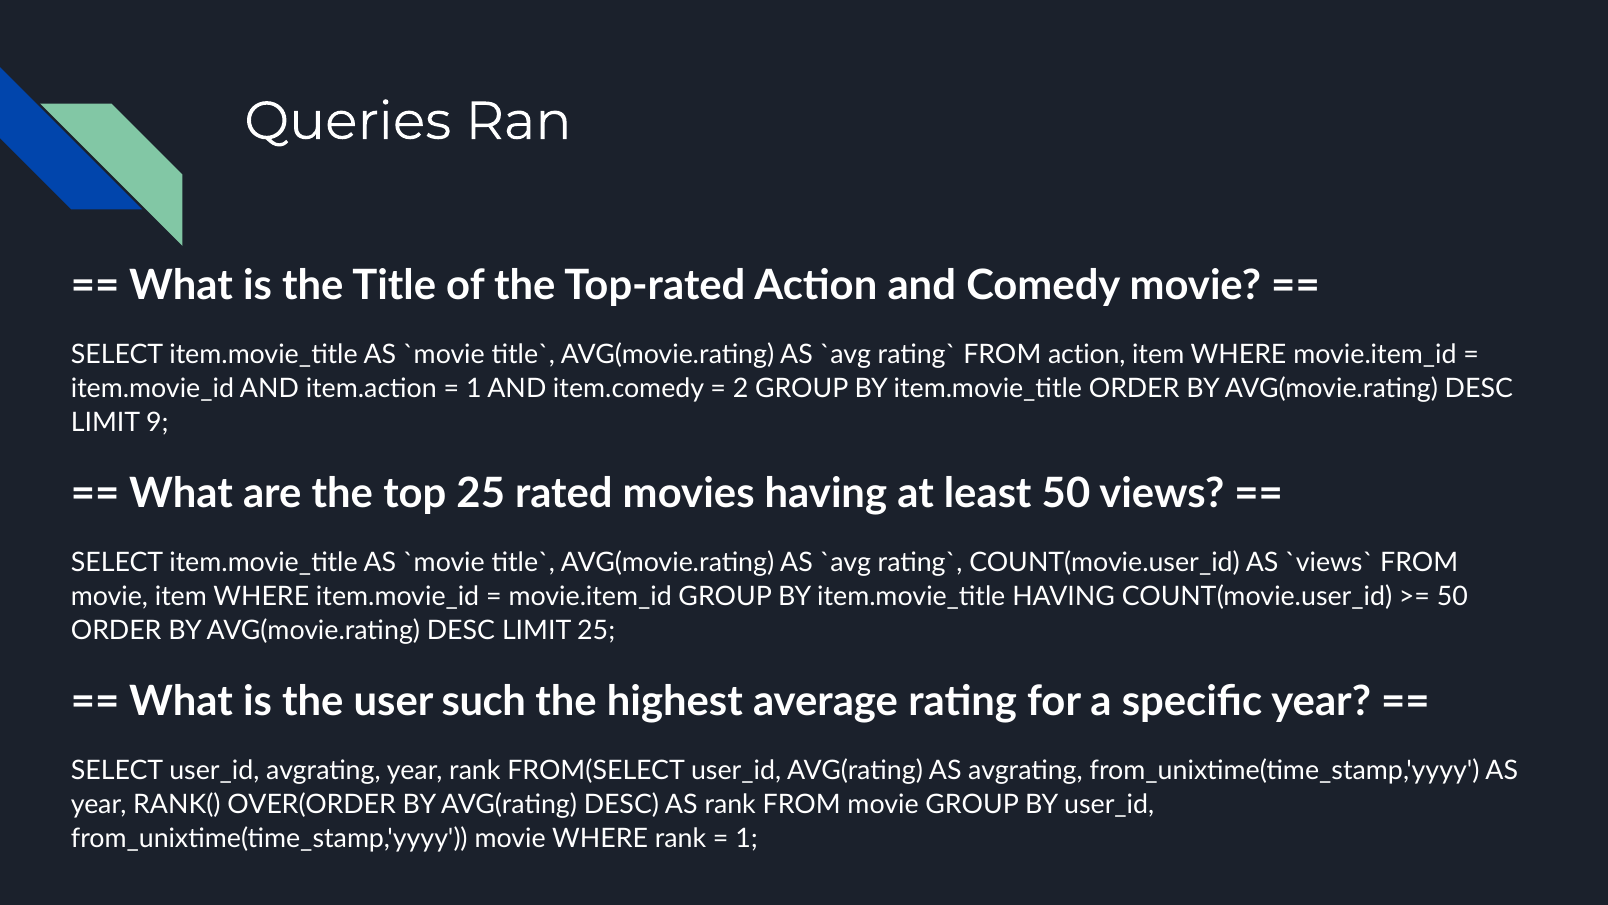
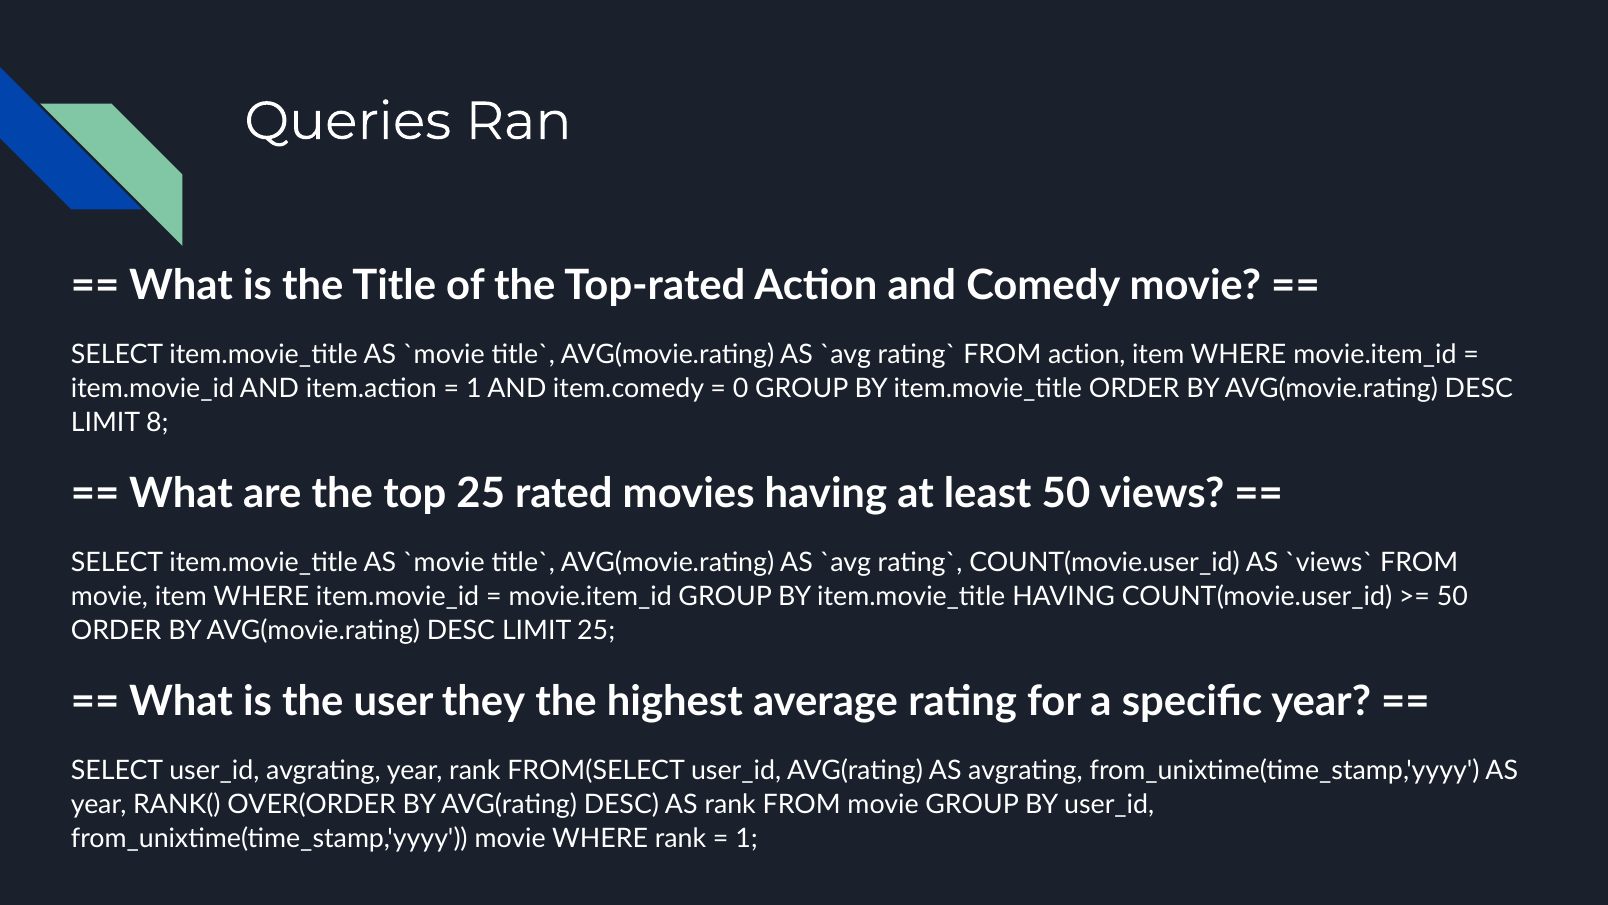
2: 2 -> 0
9: 9 -> 8
such: such -> they
